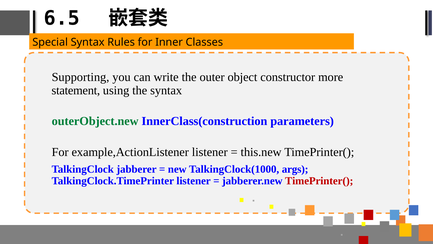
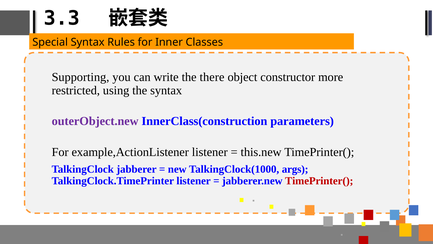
6.5: 6.5 -> 3.3
outer: outer -> there
statement: statement -> restricted
outerObject.new colour: green -> purple
